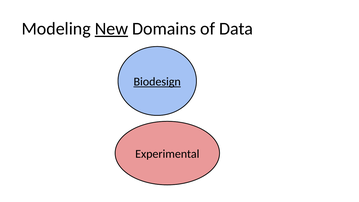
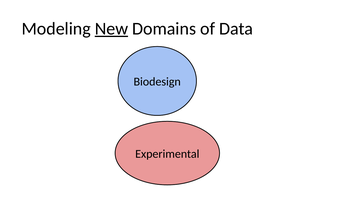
Biodesign underline: present -> none
